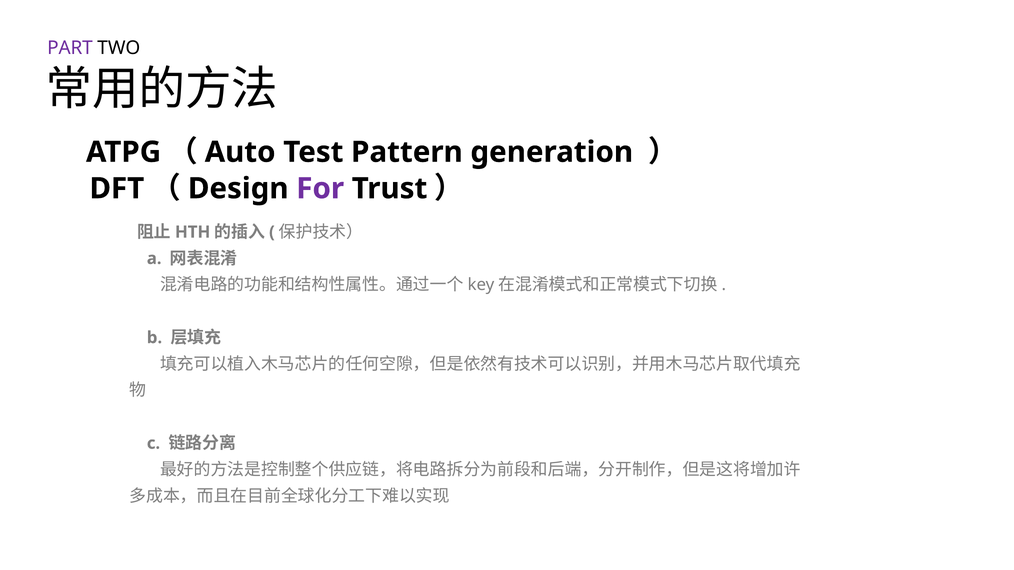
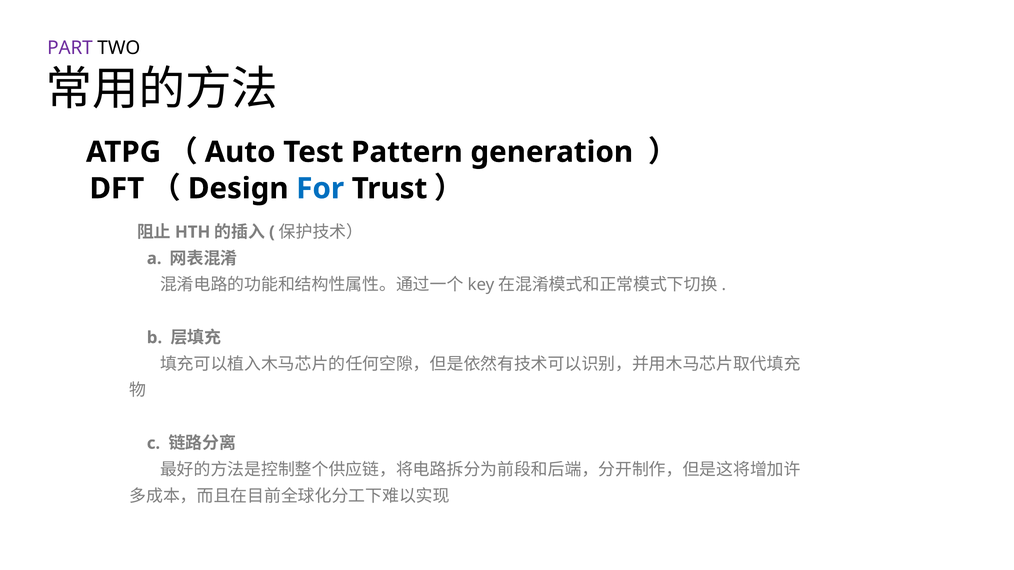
For colour: purple -> blue
